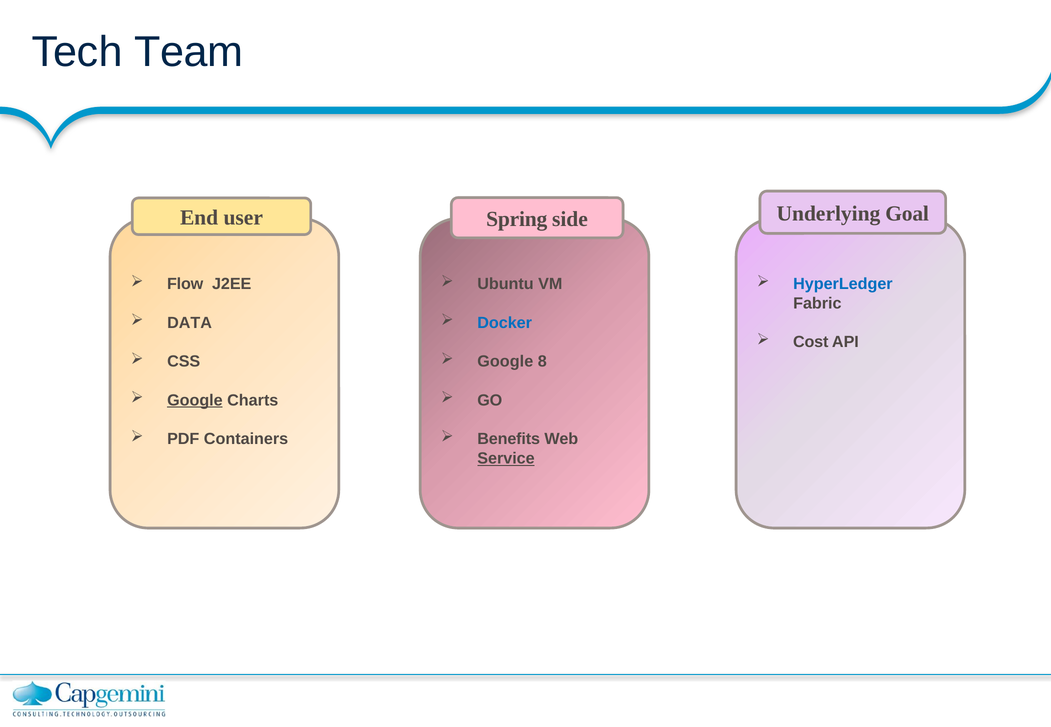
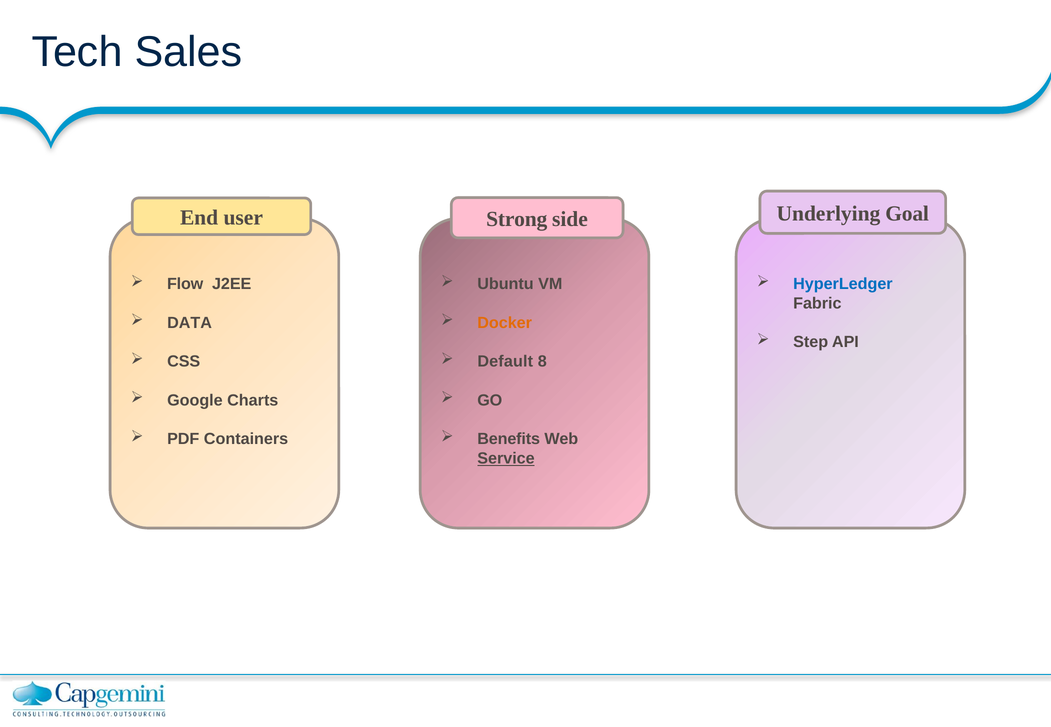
Team: Team -> Sales
Spring: Spring -> Strong
Docker colour: blue -> orange
Cost: Cost -> Step
Google at (505, 362): Google -> Default
Google at (195, 401) underline: present -> none
